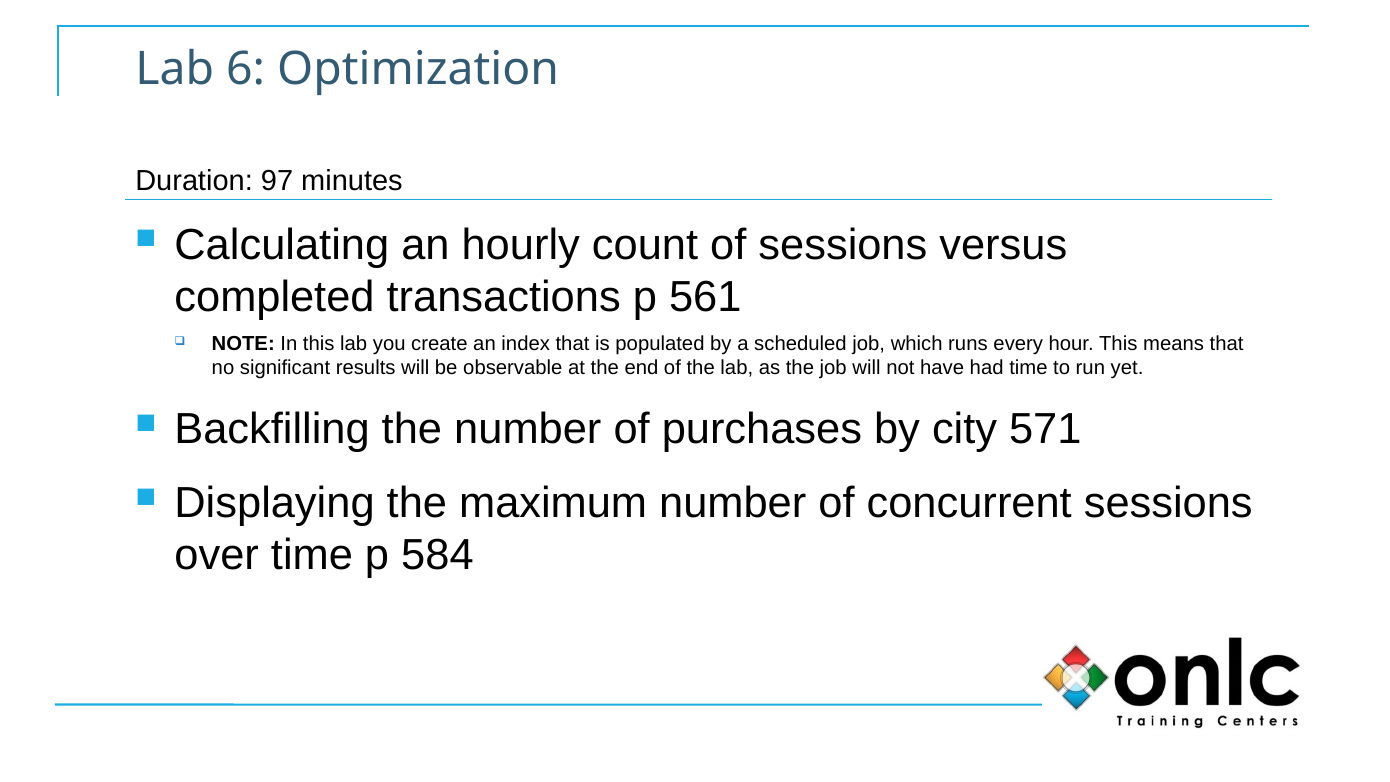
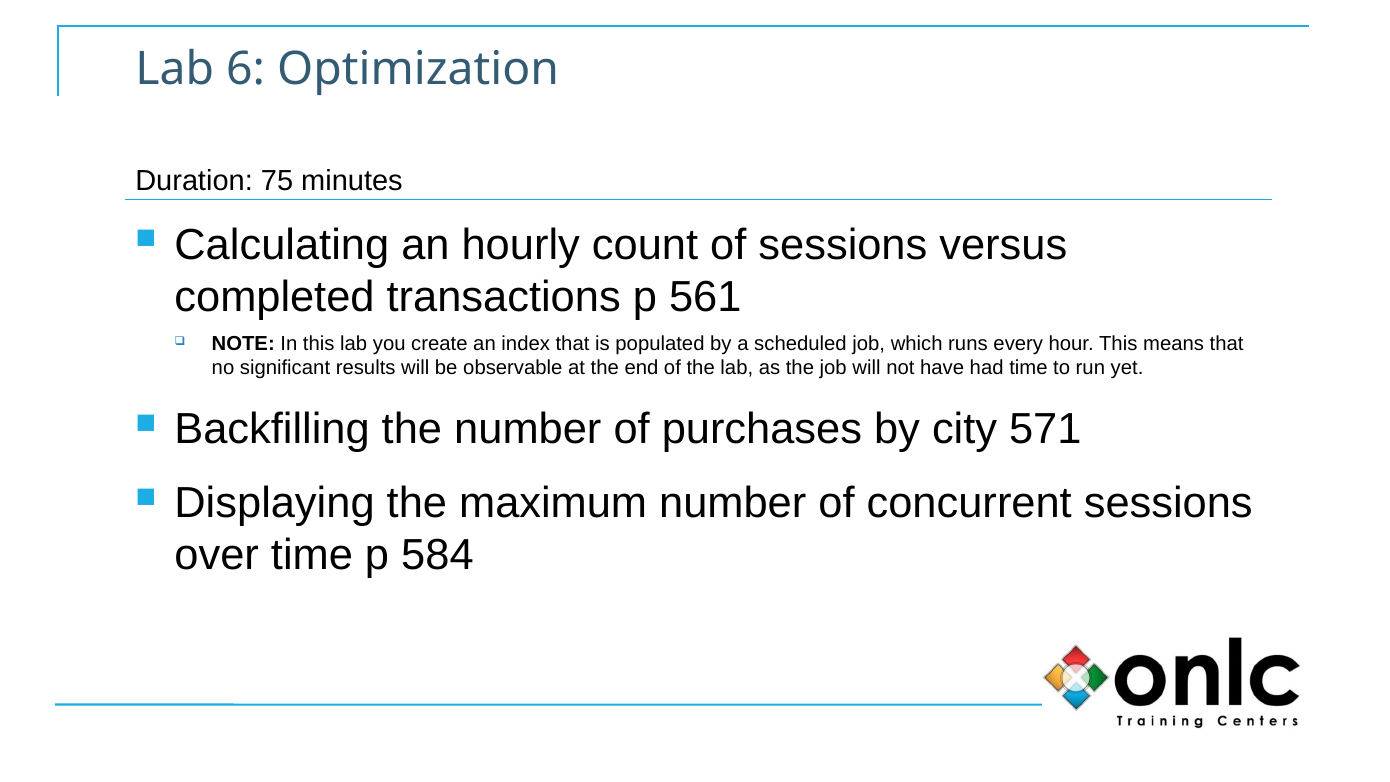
97: 97 -> 75
